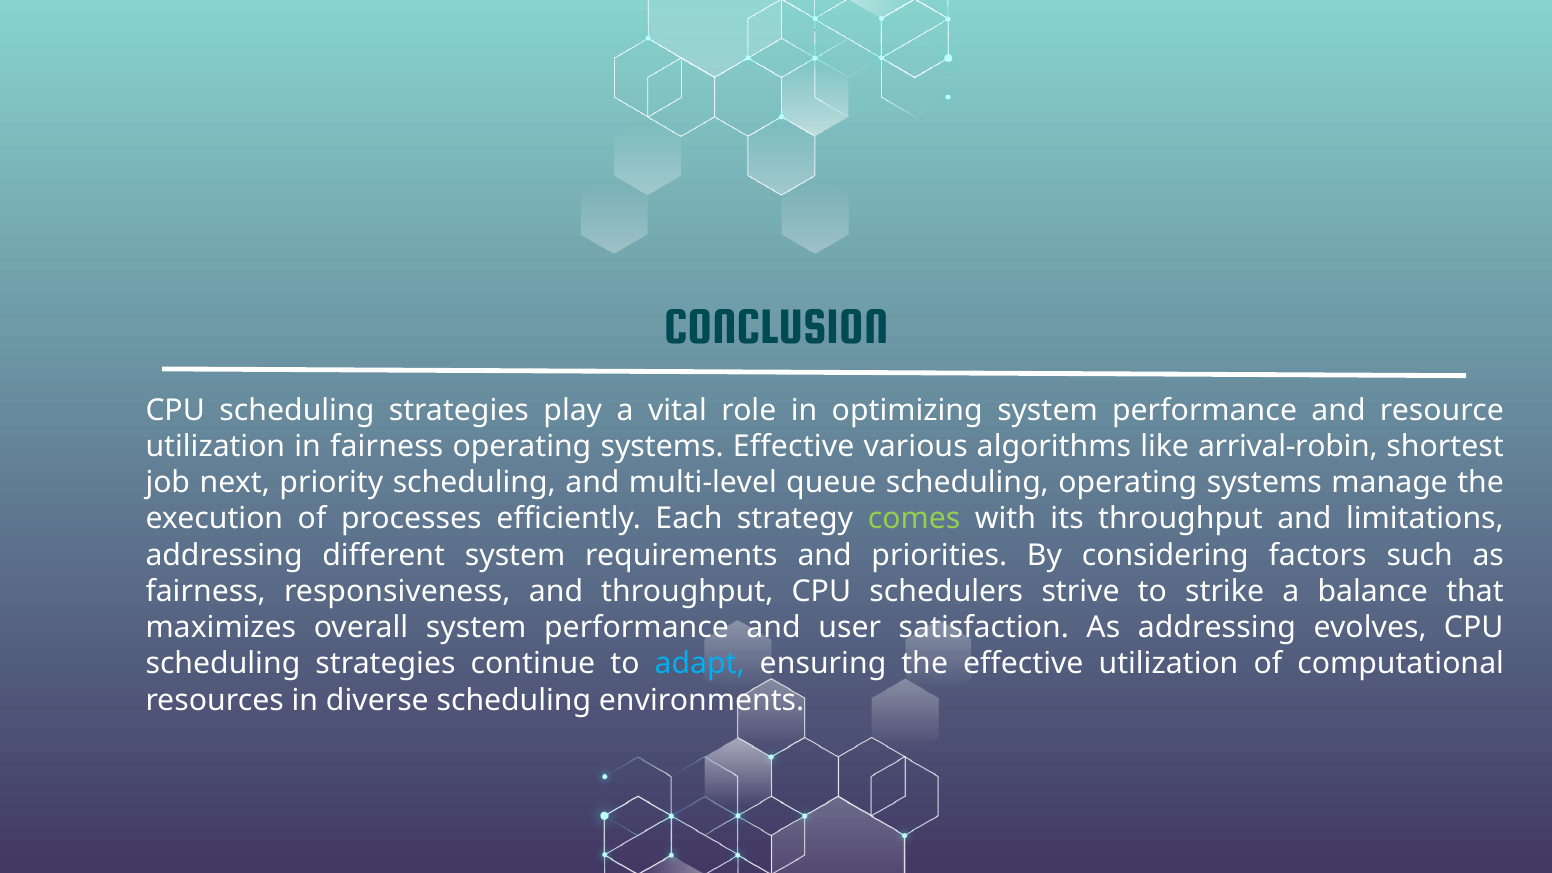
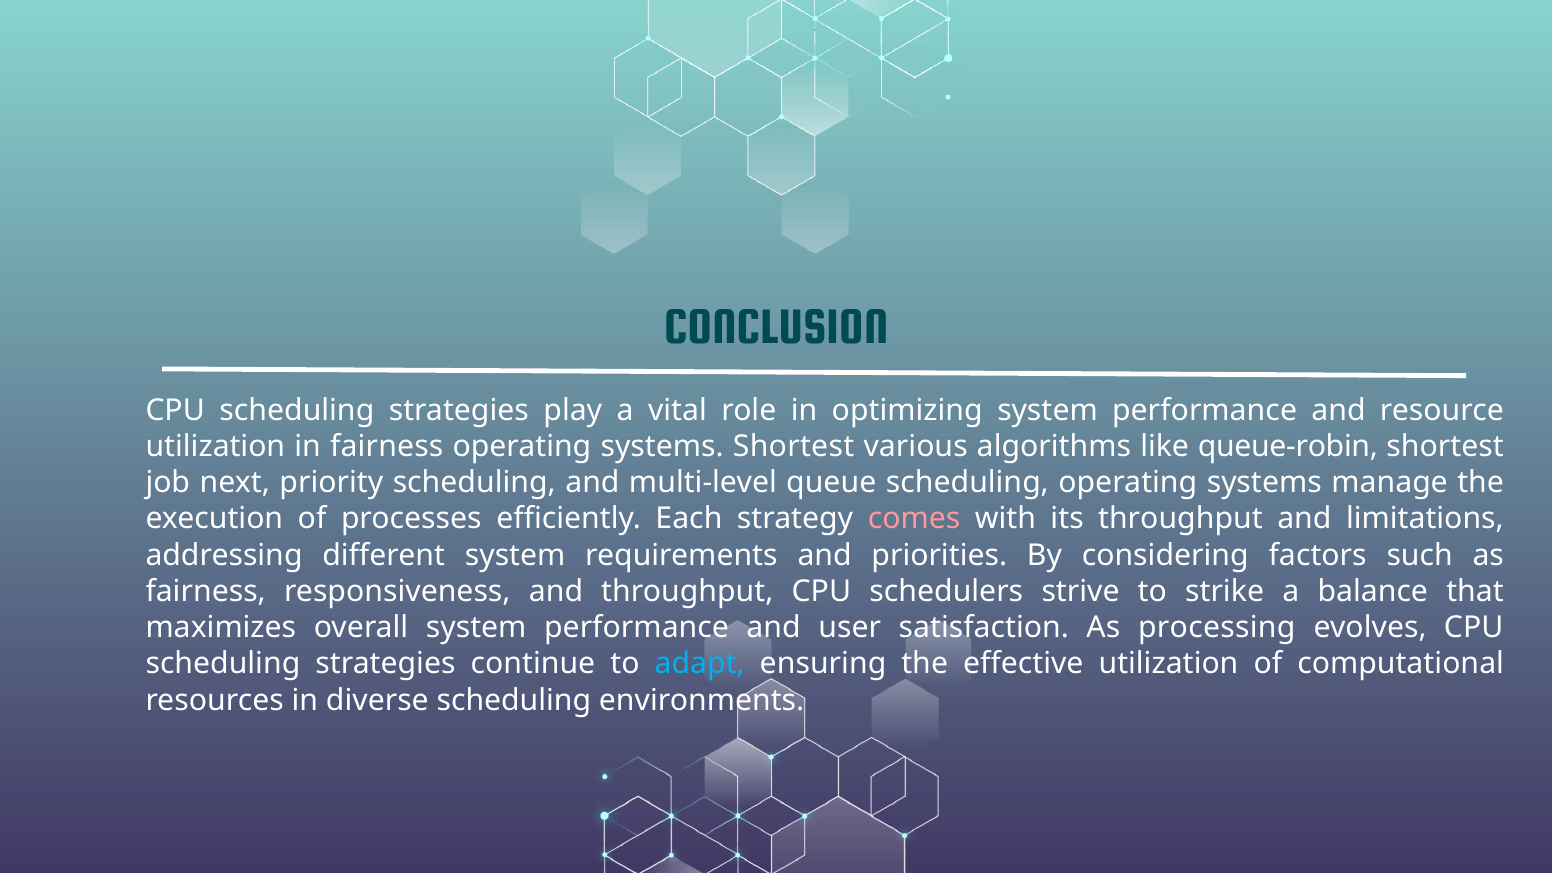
systems Effective: Effective -> Shortest
arrival-robin: arrival-robin -> queue-robin
comes colour: light green -> pink
As addressing: addressing -> processing
